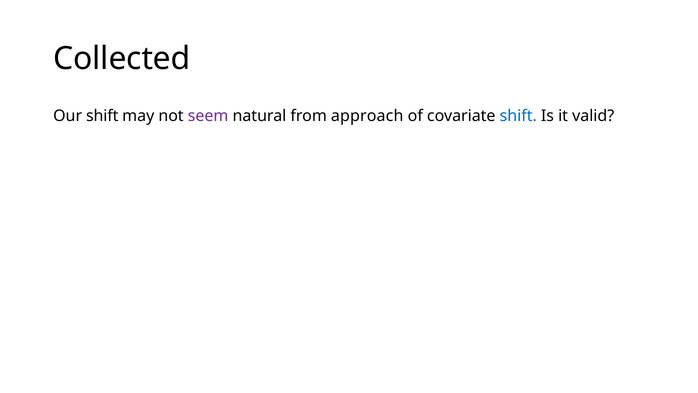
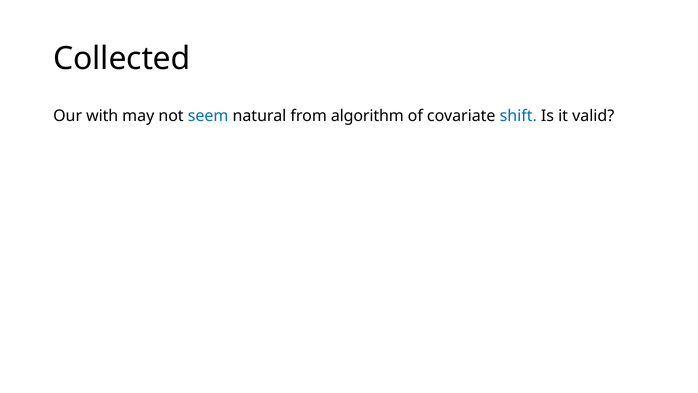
Our shift: shift -> with
seem colour: purple -> blue
approach: approach -> algorithm
